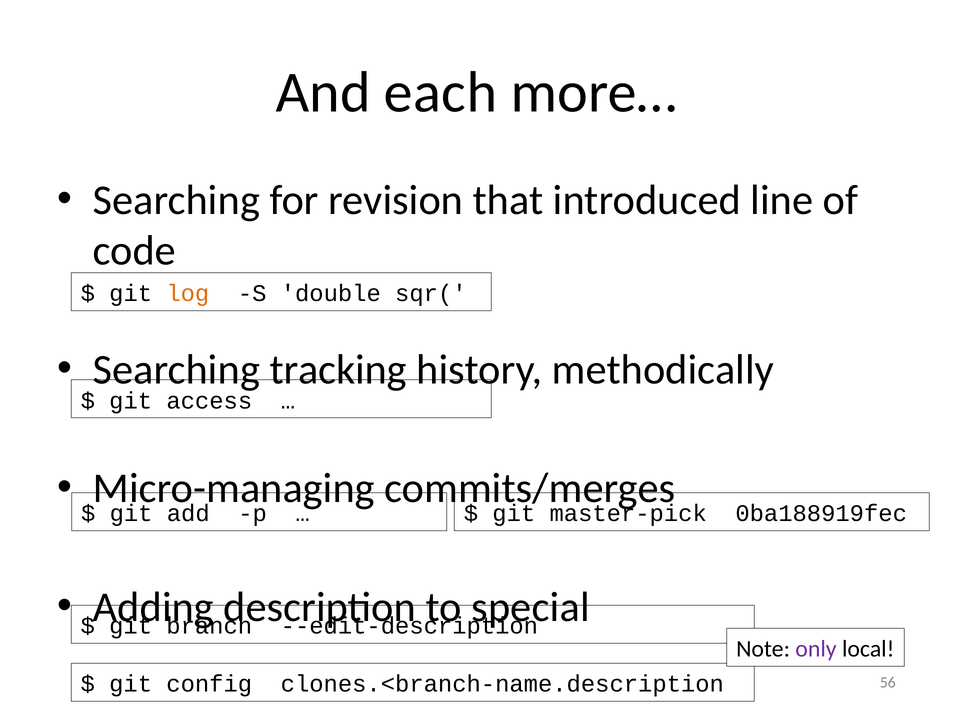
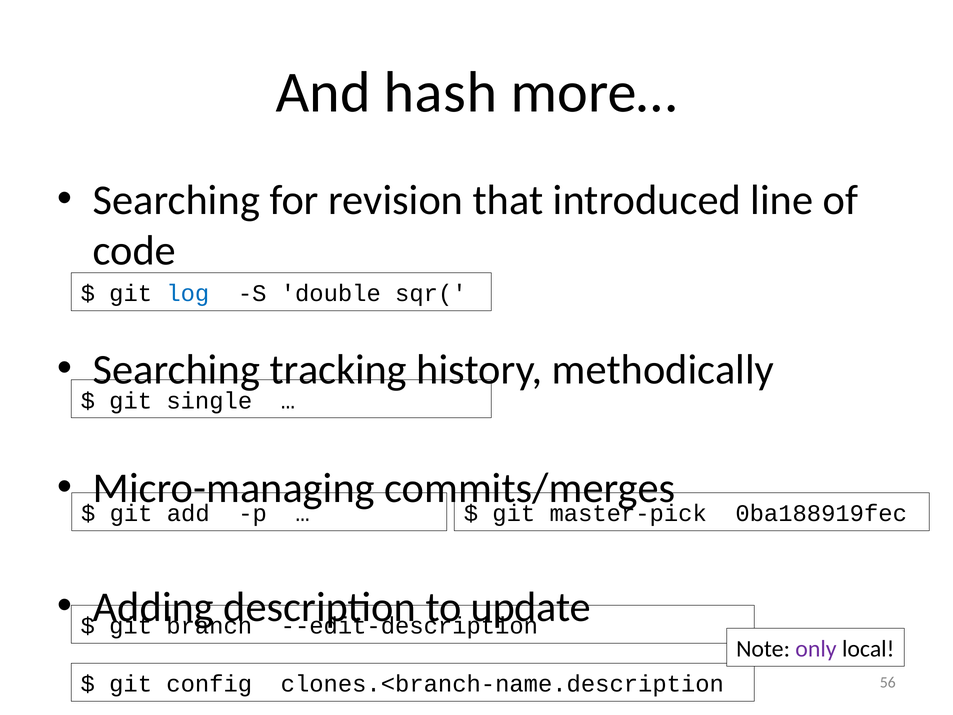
each: each -> hash
log colour: orange -> blue
access: access -> single
special: special -> update
